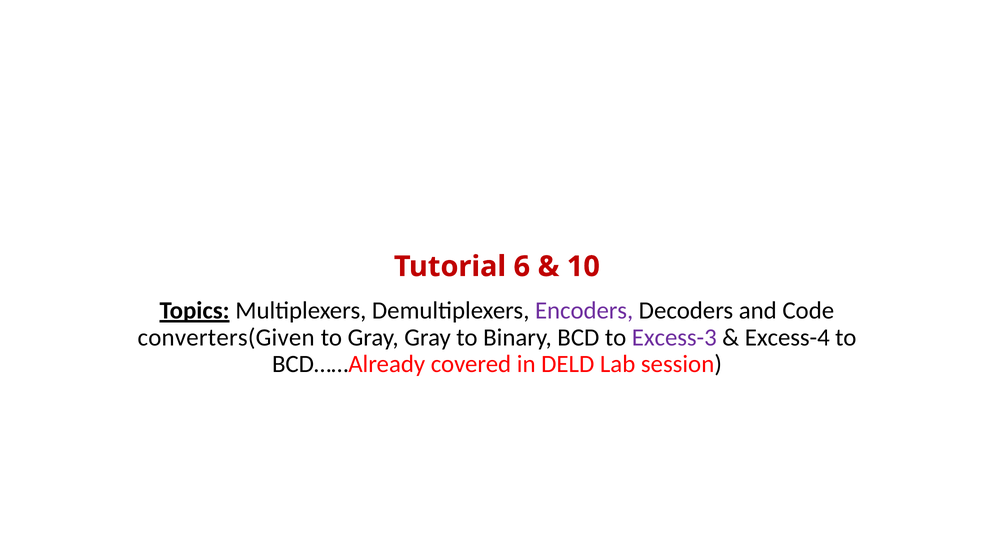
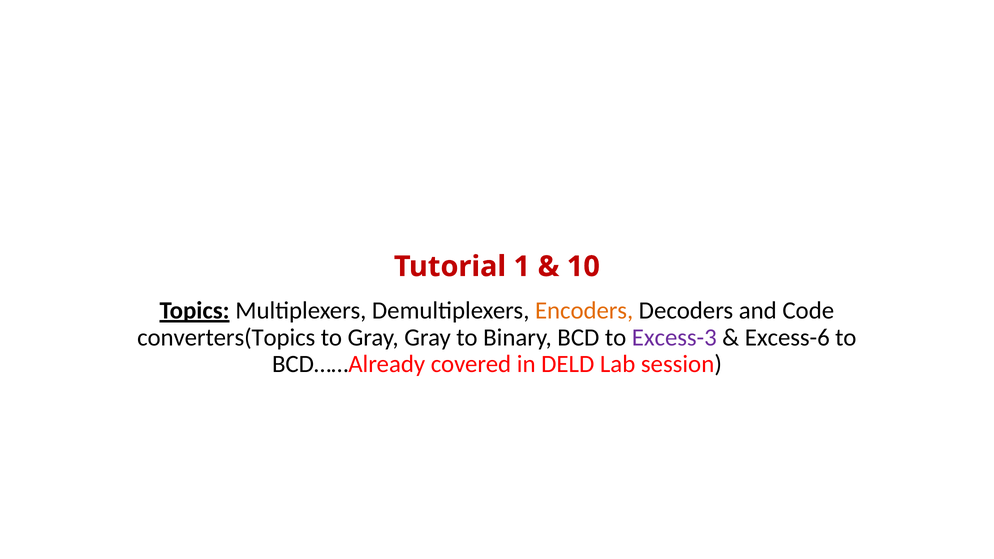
6: 6 -> 1
Encoders colour: purple -> orange
converters(Given: converters(Given -> converters(Topics
Excess-4: Excess-4 -> Excess-6
